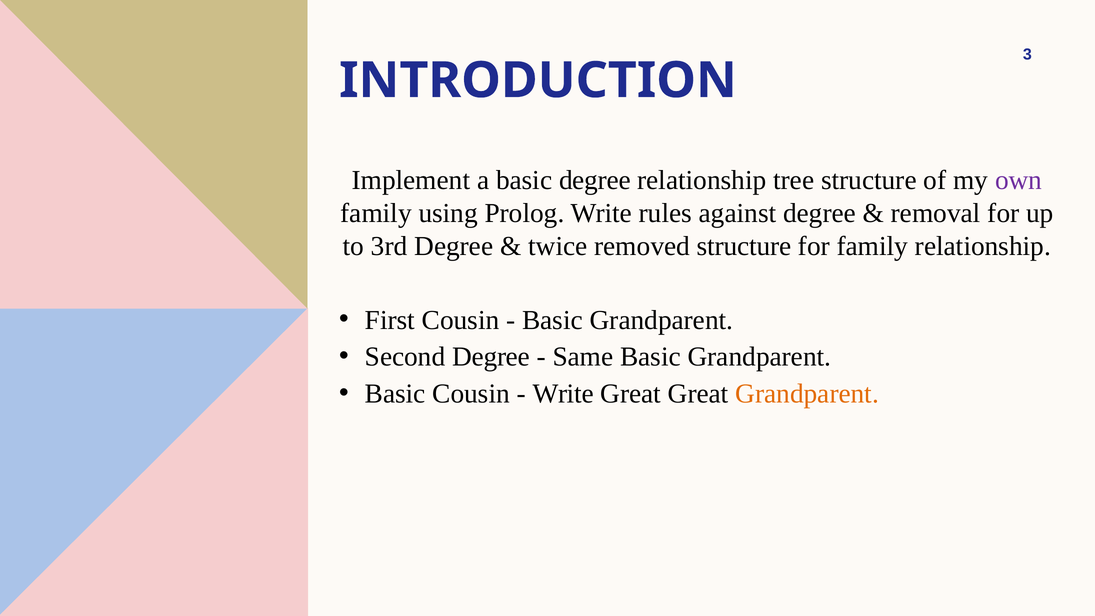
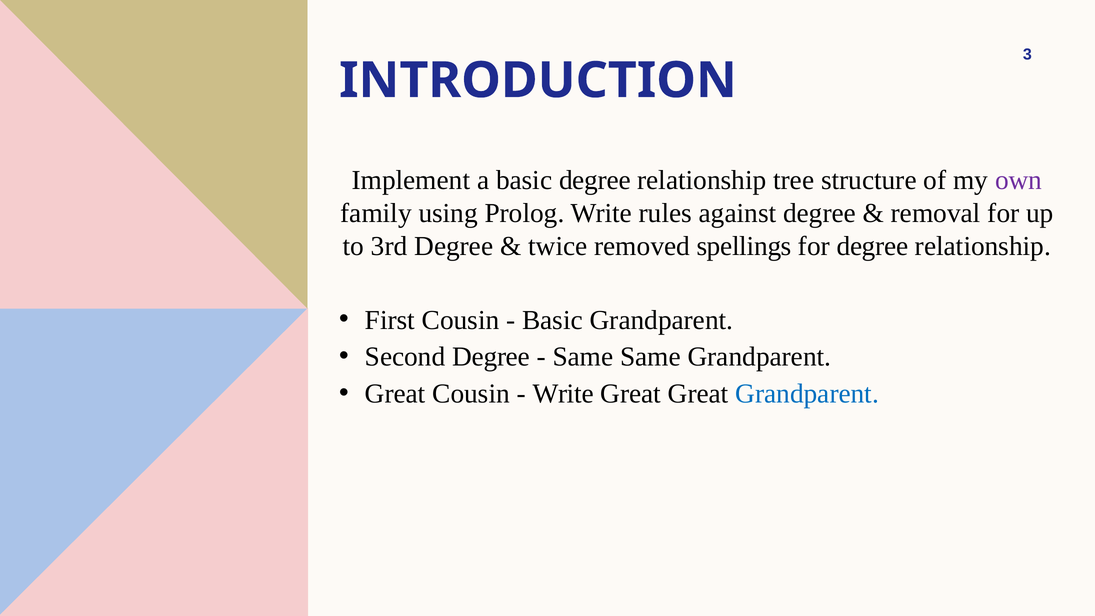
removed structure: structure -> spellings
for family: family -> degree
Same Basic: Basic -> Same
Basic at (395, 394): Basic -> Great
Grandparent at (807, 394) colour: orange -> blue
